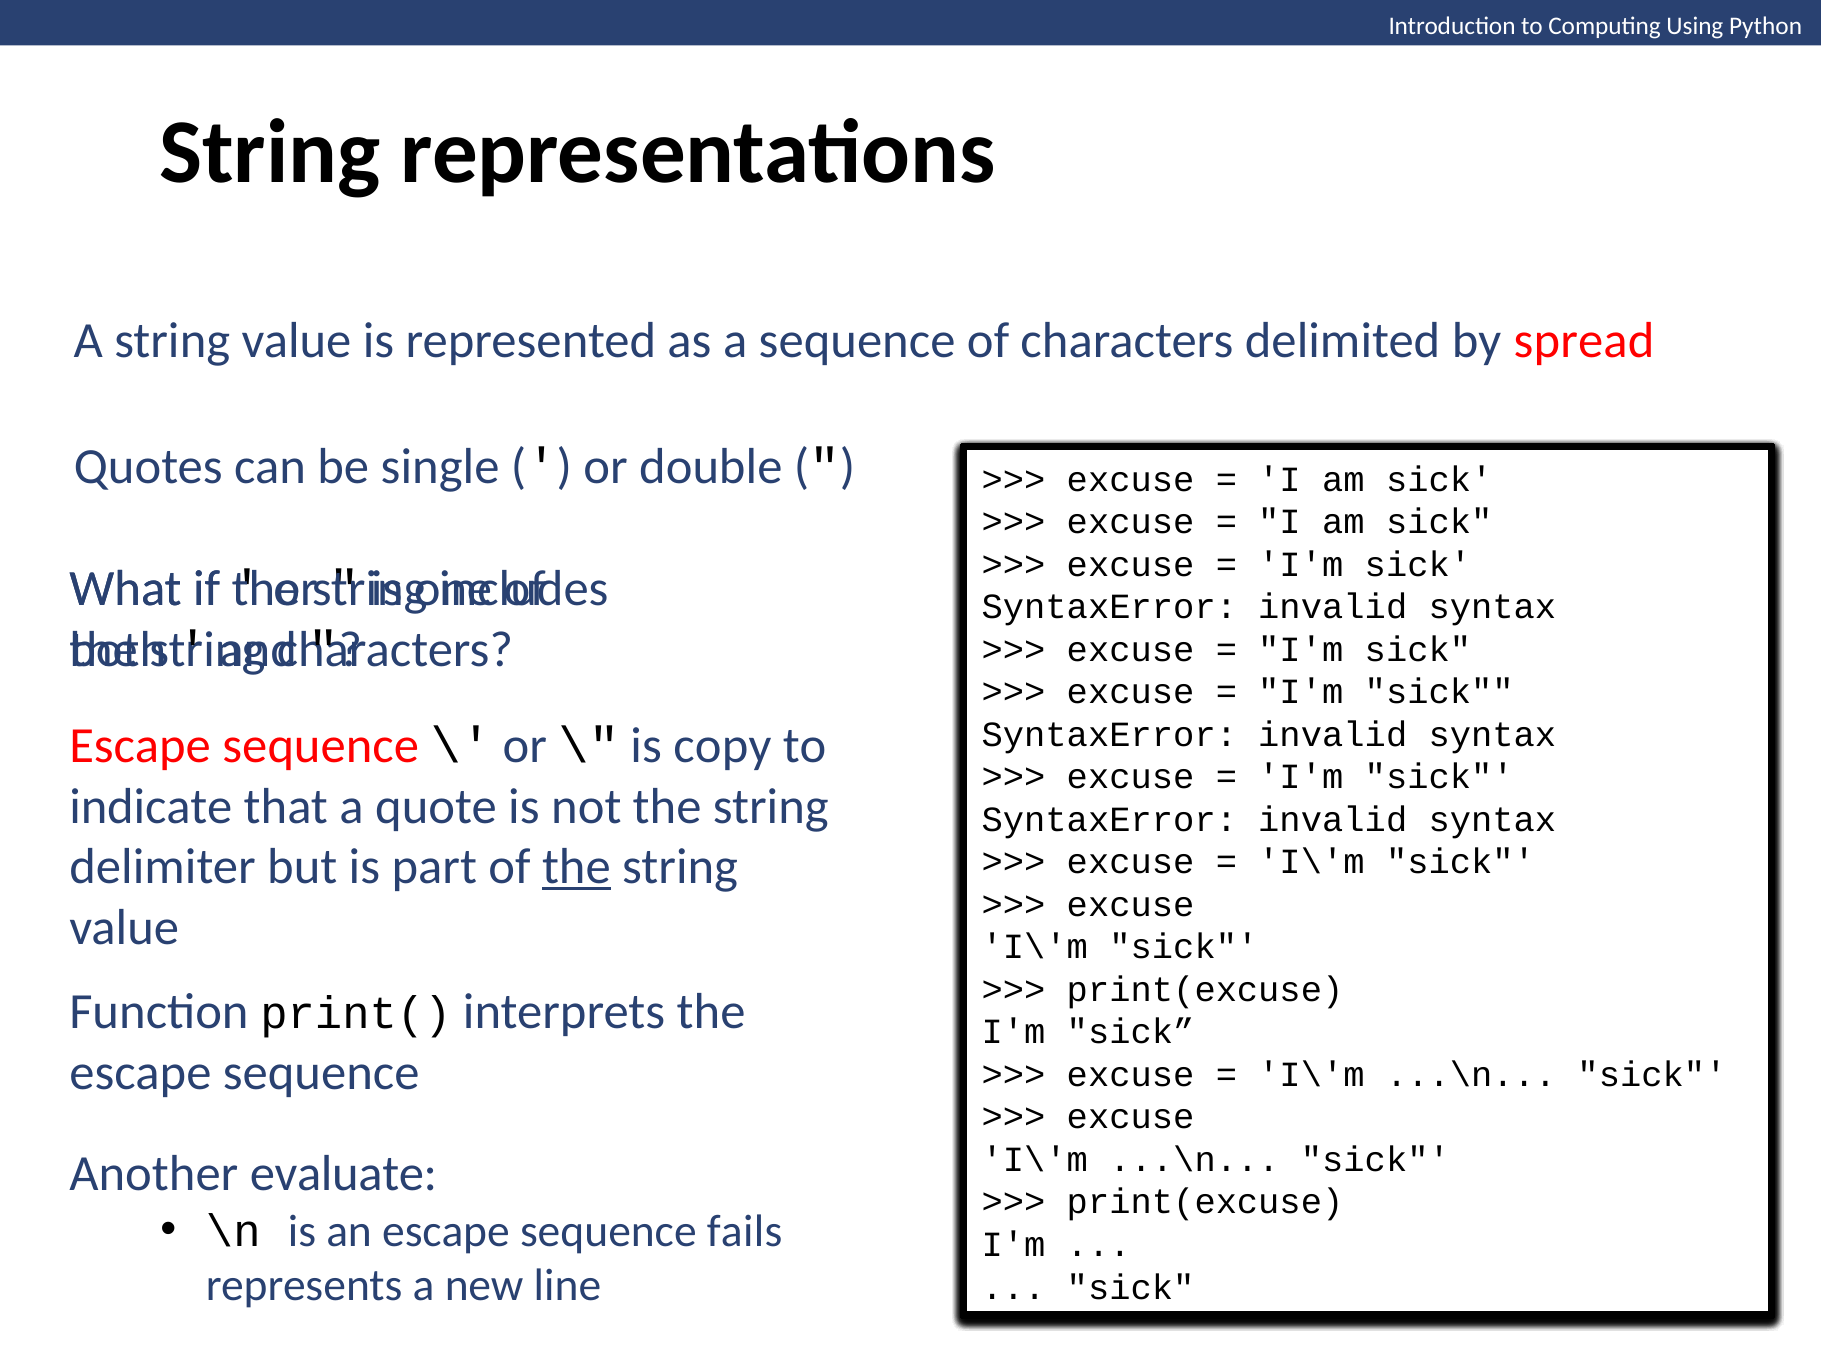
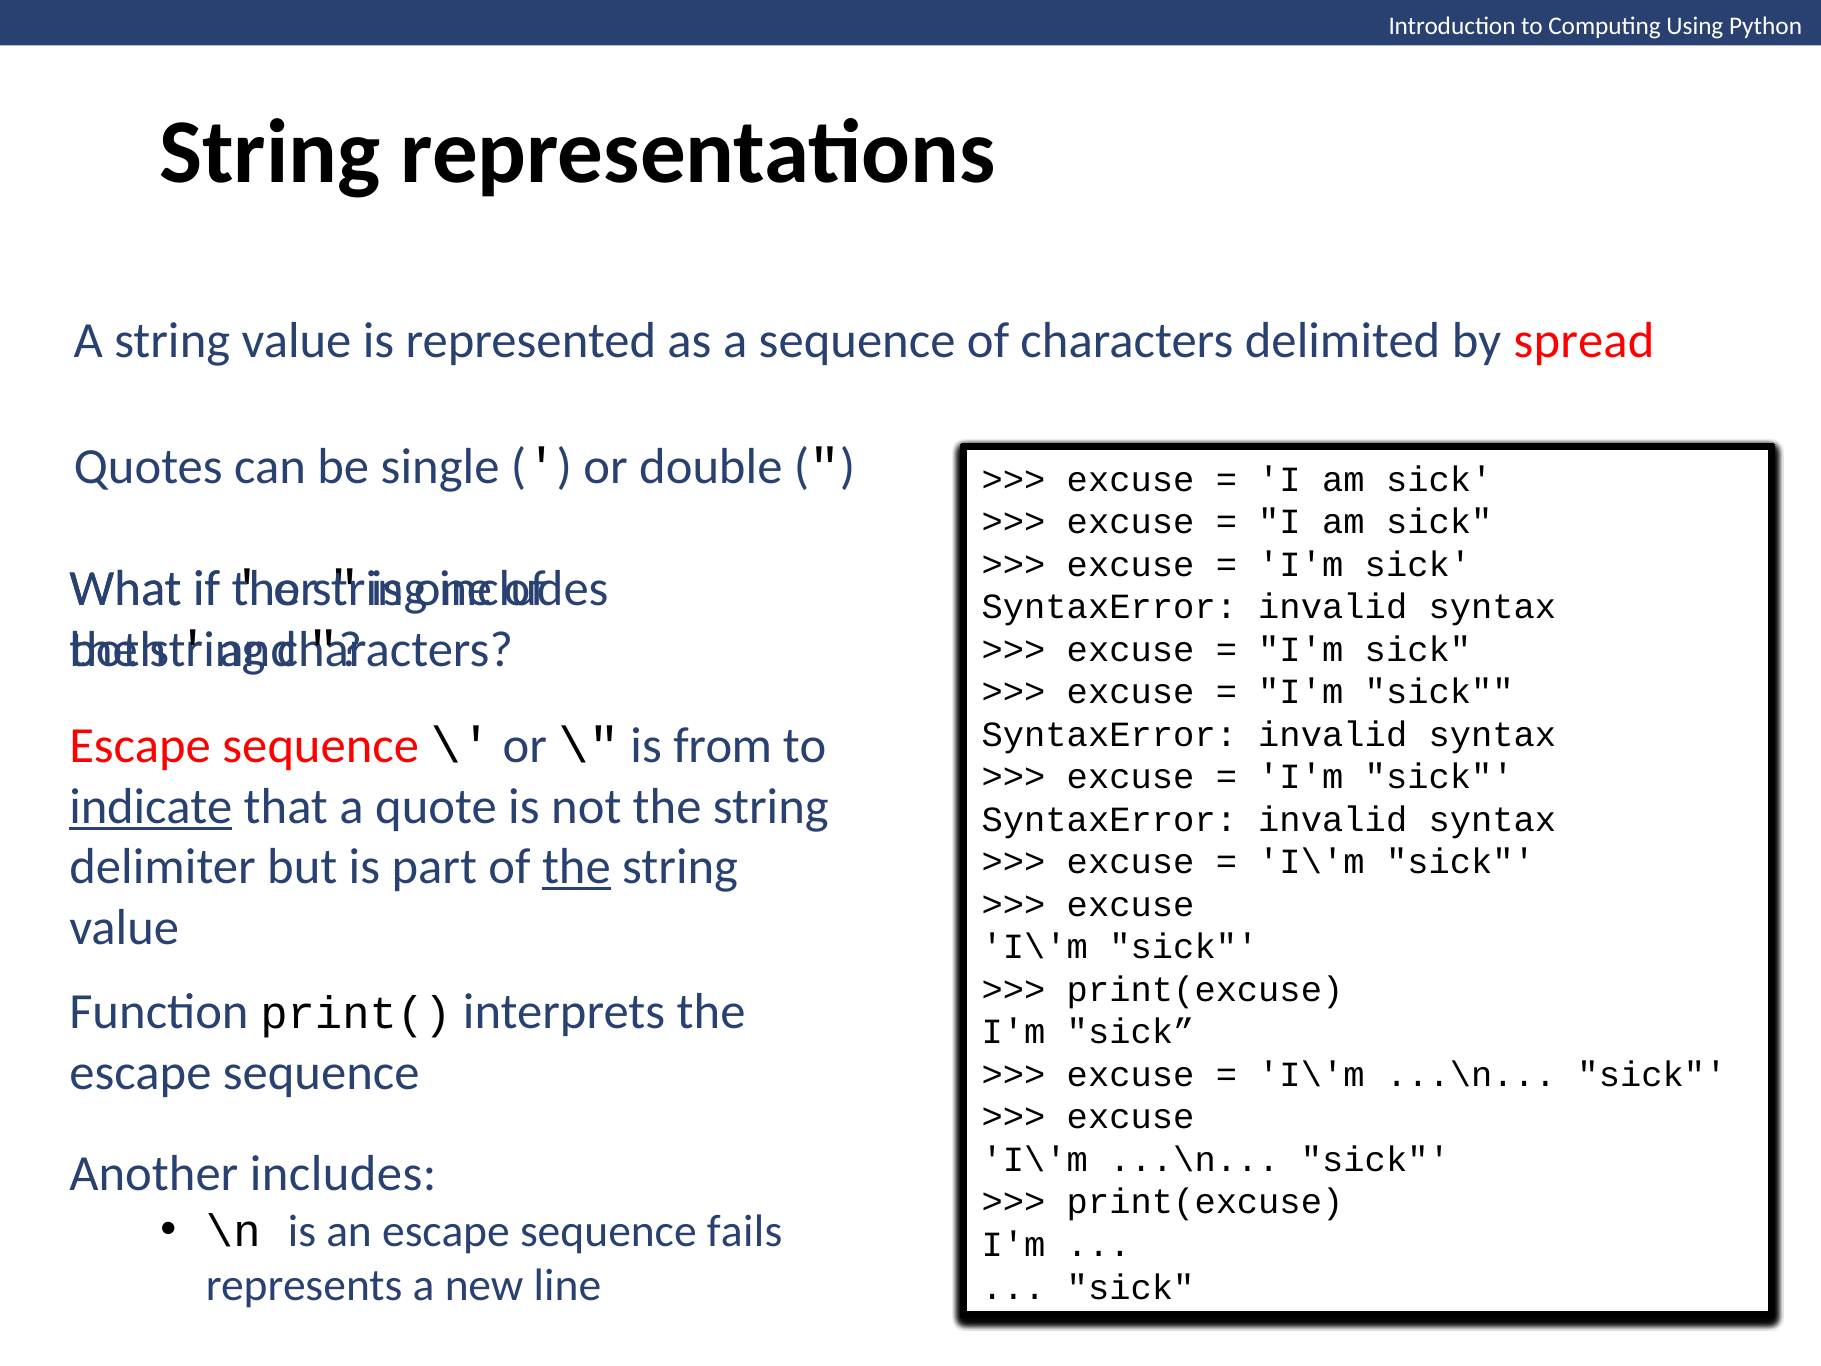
copy: copy -> from
indicate underline: none -> present
Another evaluate: evaluate -> includes
